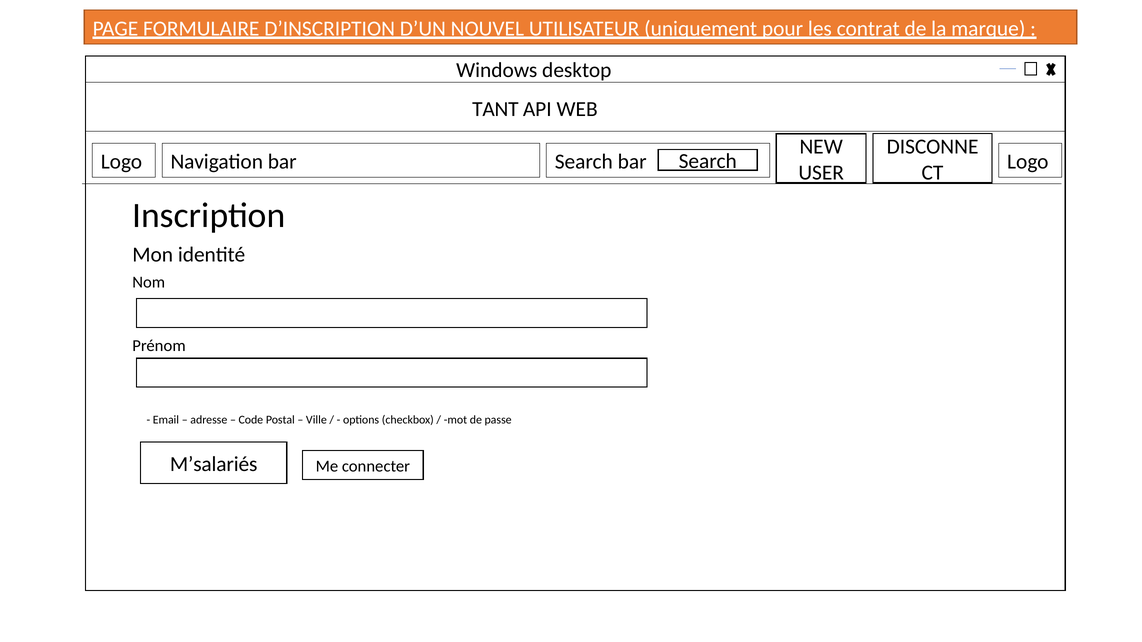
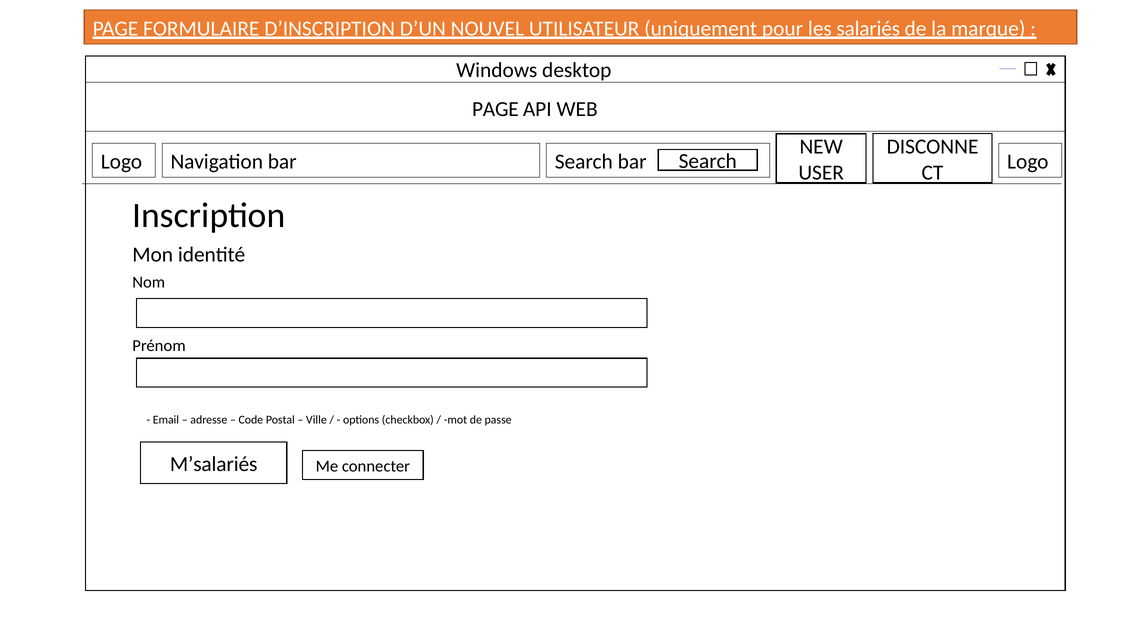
contrat: contrat -> salariés
TANT at (495, 109): TANT -> PAGE
